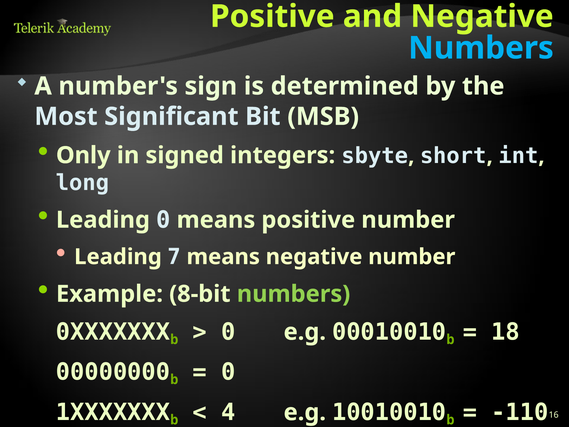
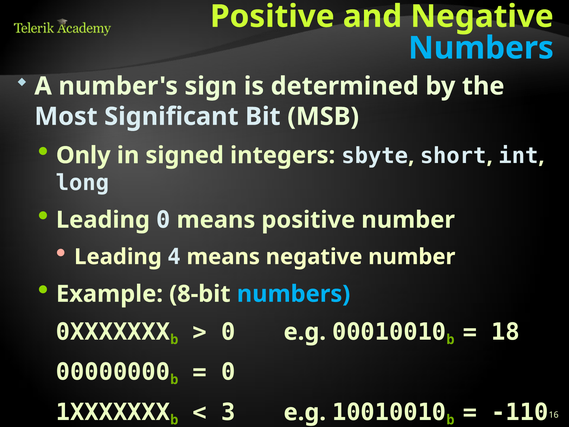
7: 7 -> 4
numbers at (294, 294) colour: light green -> light blue
4: 4 -> 3
